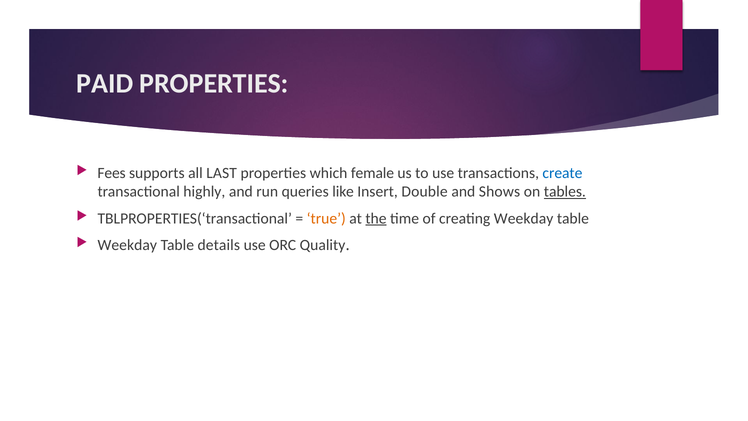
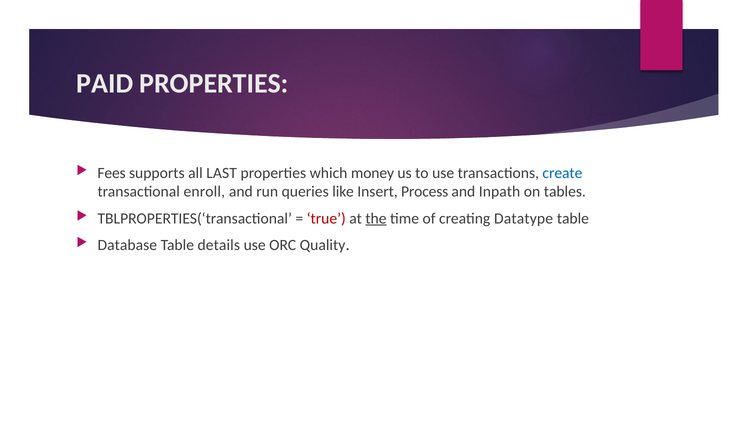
female: female -> money
highly: highly -> enroll
Double: Double -> Process
Shows: Shows -> Inpath
tables underline: present -> none
true colour: orange -> red
creating Weekday: Weekday -> Datatype
Weekday at (127, 245): Weekday -> Database
